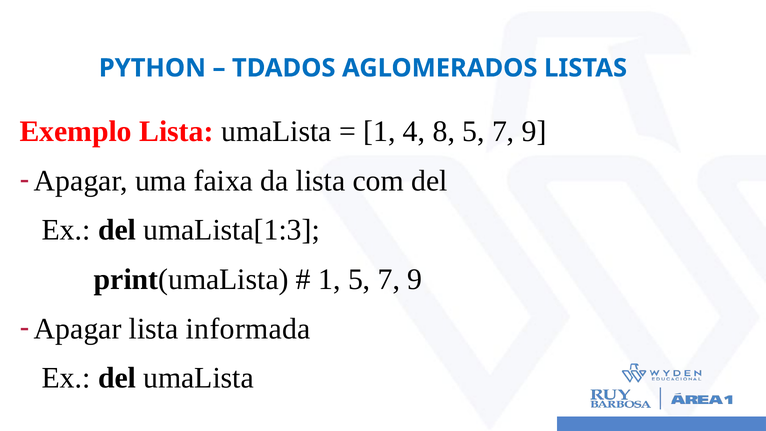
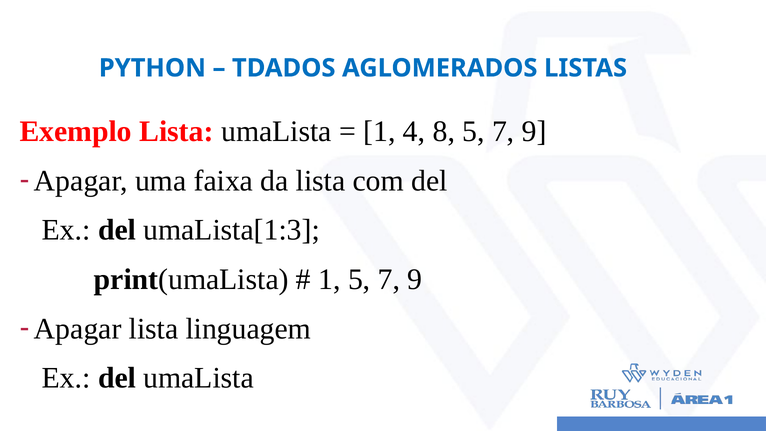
informada: informada -> linguagem
